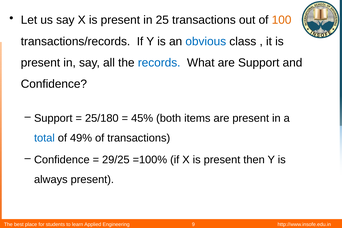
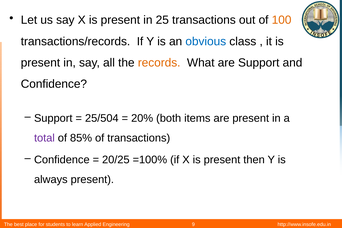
records colour: blue -> orange
25/180: 25/180 -> 25/504
45%: 45% -> 20%
total colour: blue -> purple
49%: 49% -> 85%
29/25: 29/25 -> 20/25
